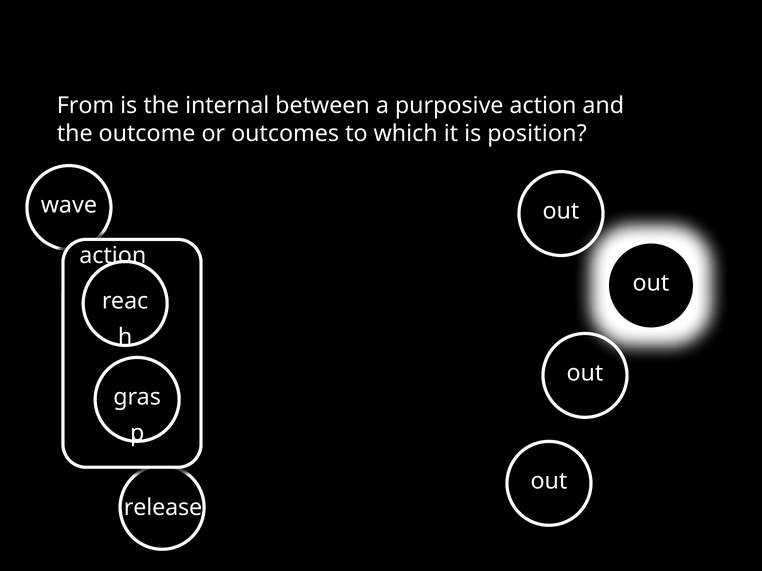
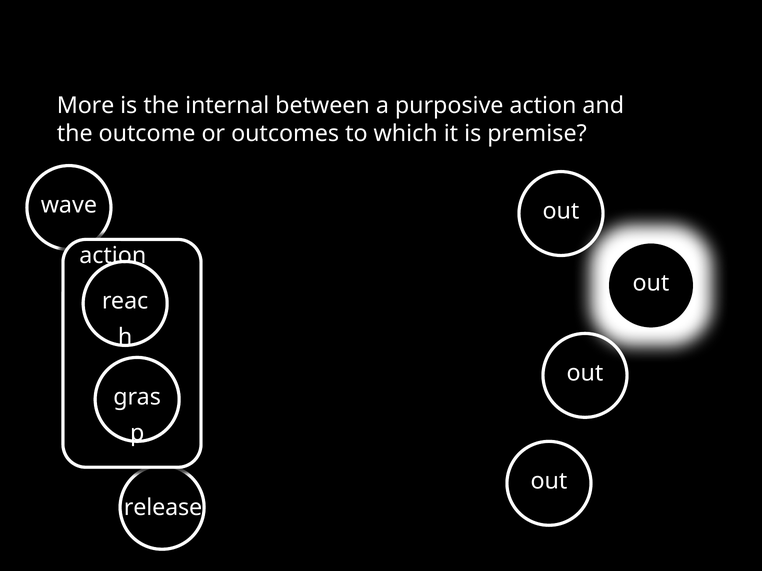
From: From -> More
position: position -> premise
